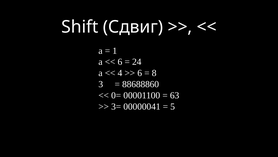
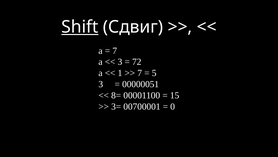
Shift underline: none -> present
1 at (115, 51): 1 -> 7
6 at (120, 62): 6 -> 3
24: 24 -> 72
4: 4 -> 1
6 at (140, 73): 6 -> 7
8: 8 -> 5
88688860: 88688860 -> 00000051
0=: 0= -> 8=
63: 63 -> 15
00000041: 00000041 -> 00700001
5: 5 -> 0
